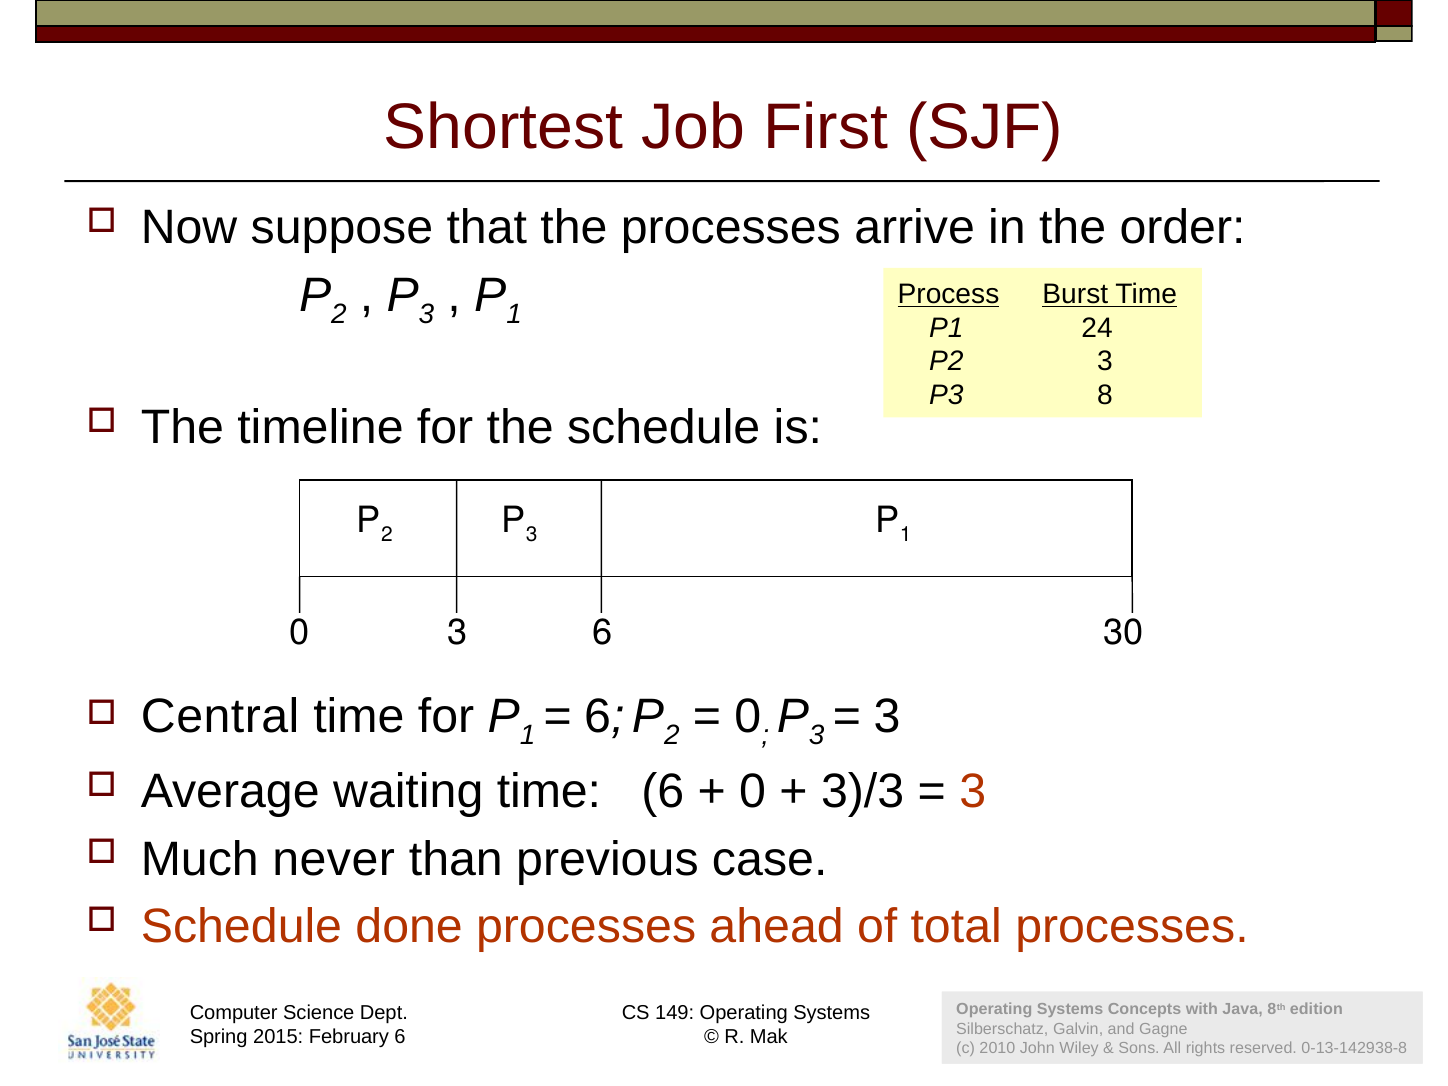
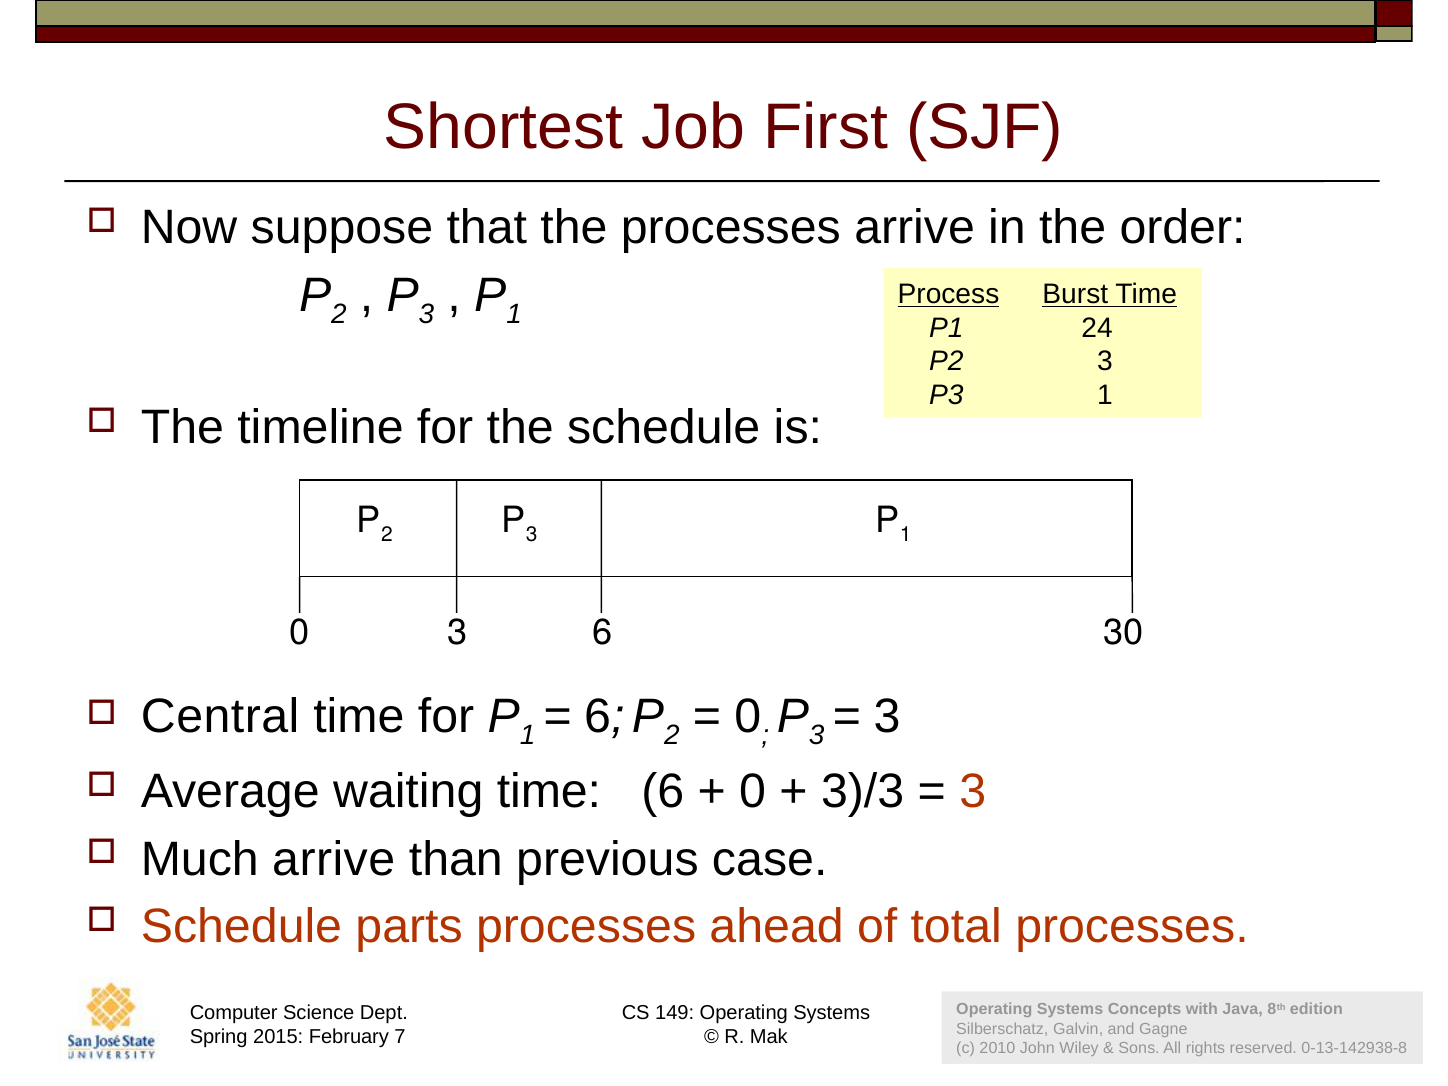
P3 8: 8 -> 1
Much never: never -> arrive
done: done -> parts
6 at (400, 1037): 6 -> 7
